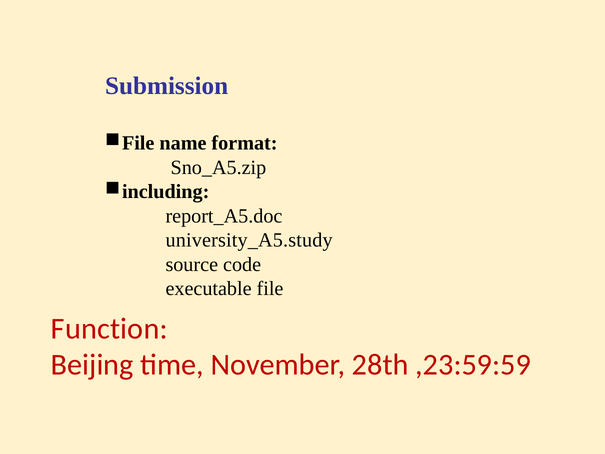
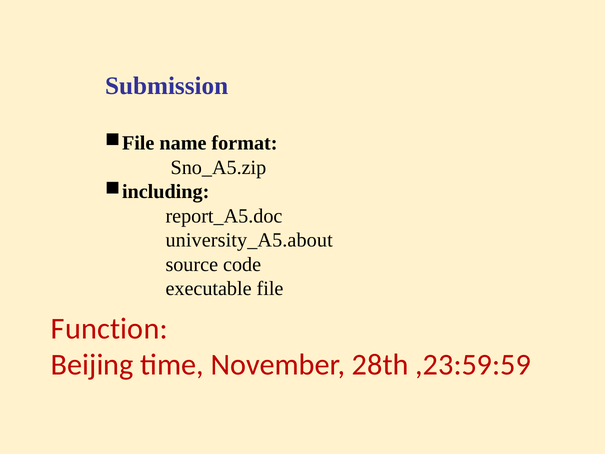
university_A5.study: university_A5.study -> university_A5.about
